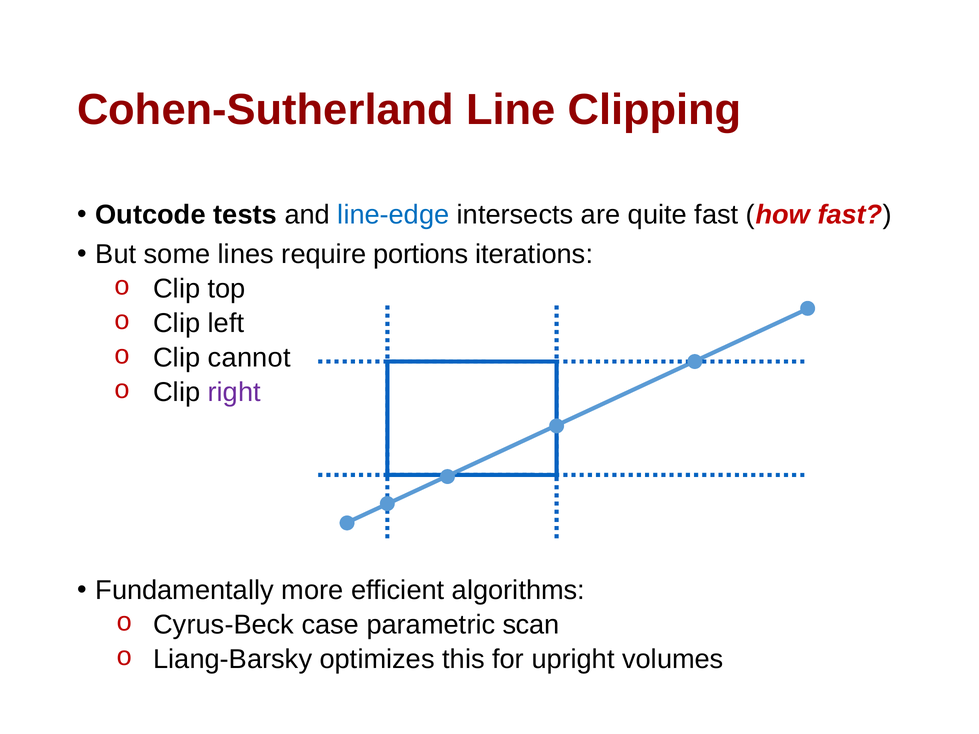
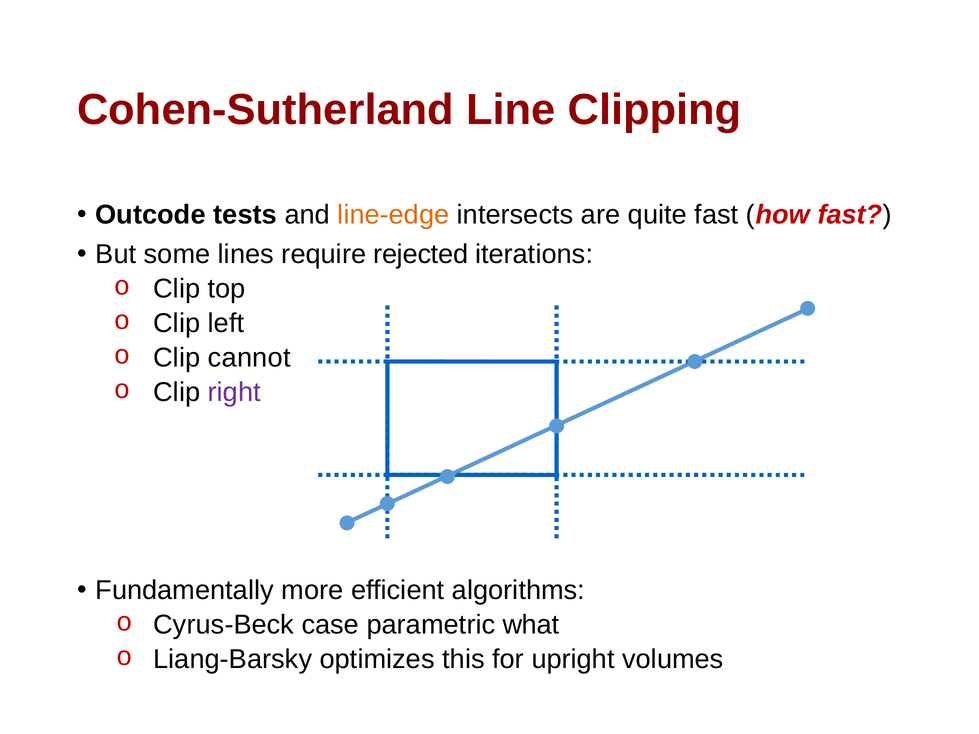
line-edge colour: blue -> orange
portions: portions -> rejected
scan: scan -> what
